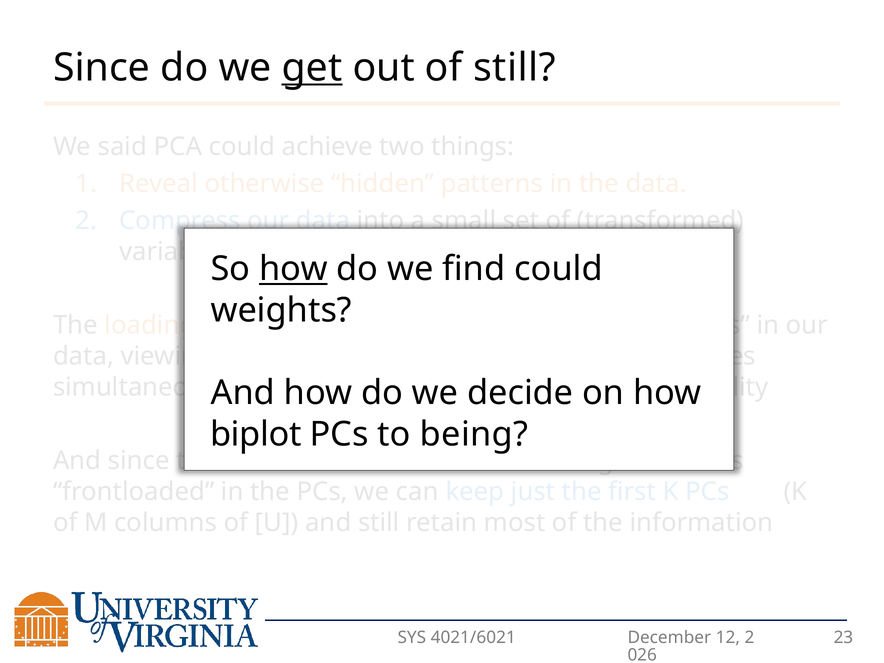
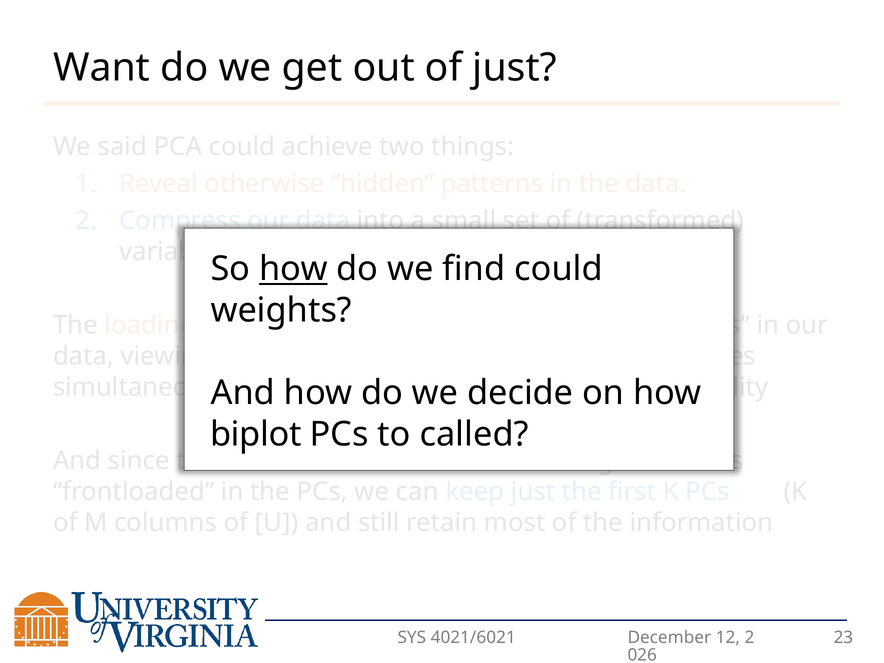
Since at (102, 68): Since -> Want
get underline: present -> none
of still: still -> just
being: being -> called
